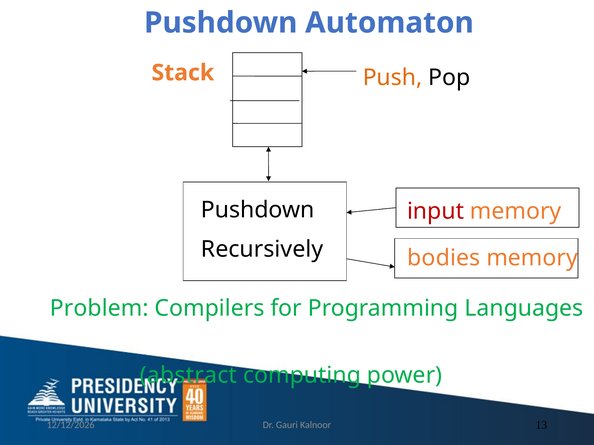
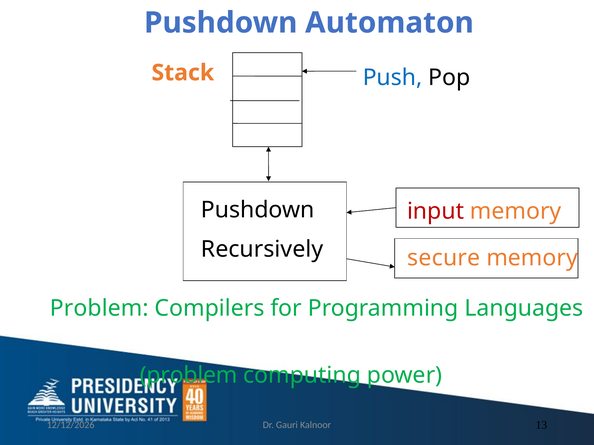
Push colour: orange -> blue
bodies: bodies -> secure
abstract at (188, 376): abstract -> problem
